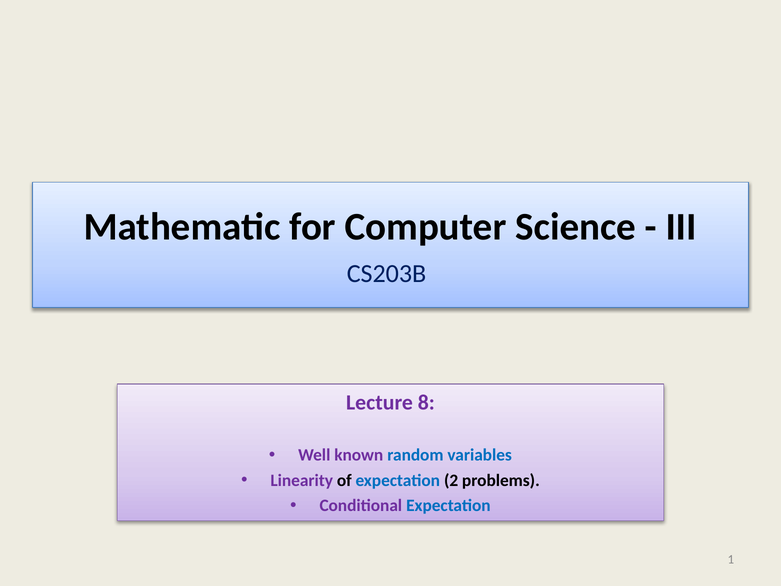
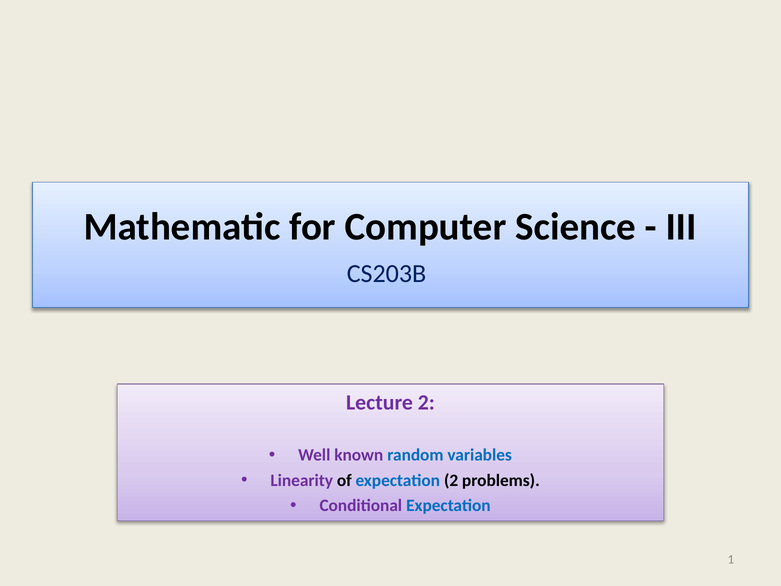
Lecture 8: 8 -> 2
